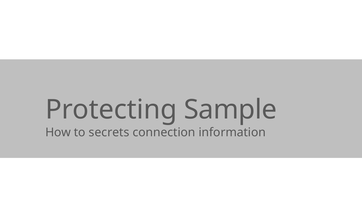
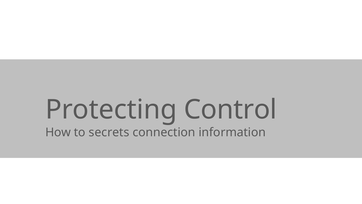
Sample: Sample -> Control
